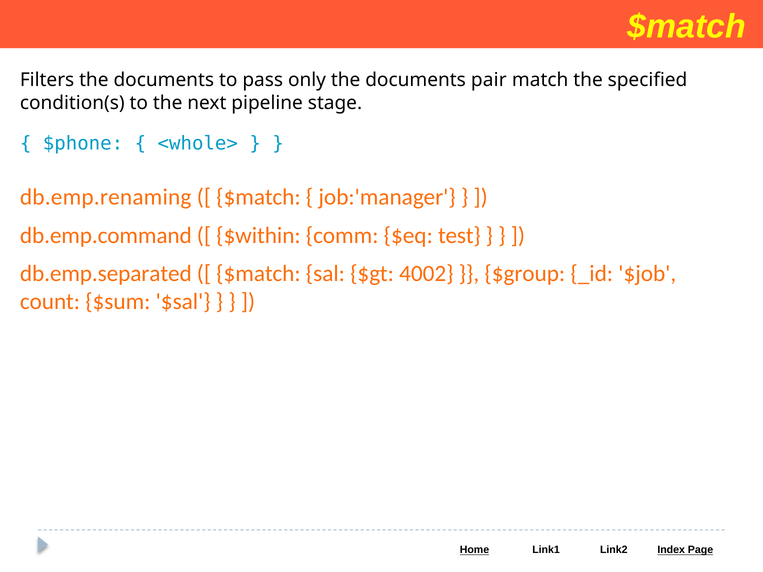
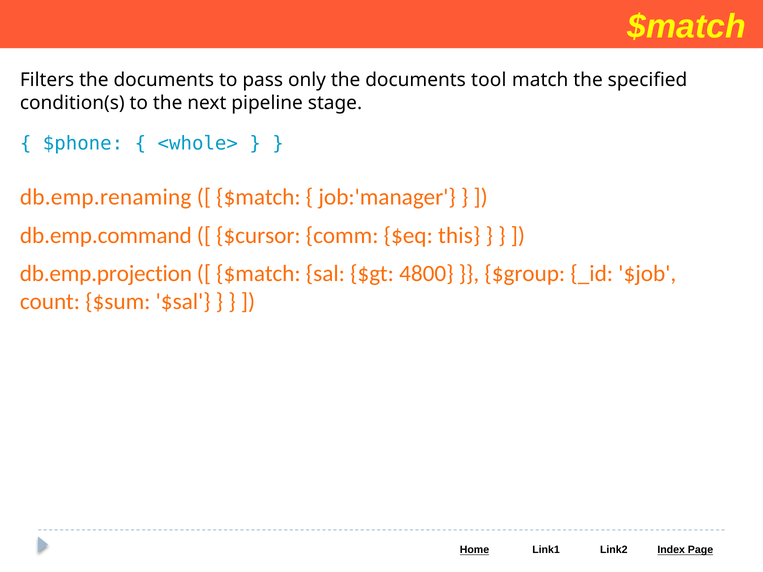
pair: pair -> tool
$within: $within -> $cursor
test: test -> this
db.emp.separated: db.emp.separated -> db.emp.projection
4002: 4002 -> 4800
